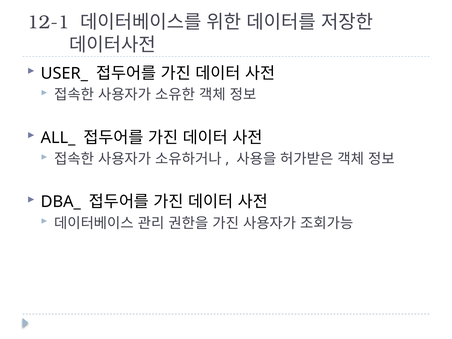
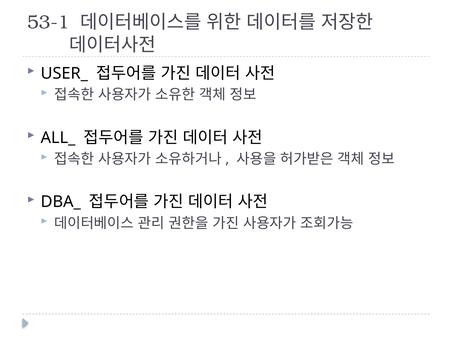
12-1: 12-1 -> 53-1
